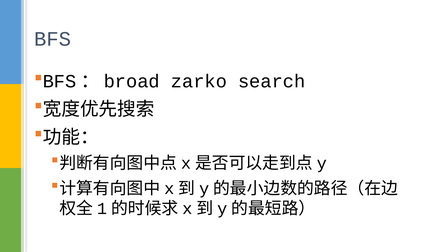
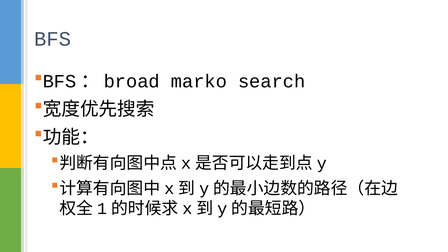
zarko: zarko -> marko
